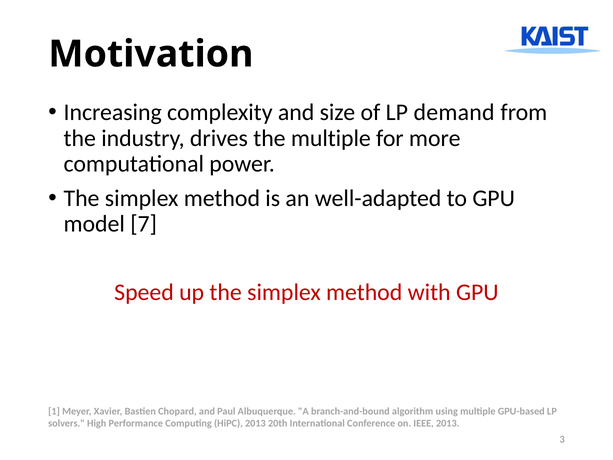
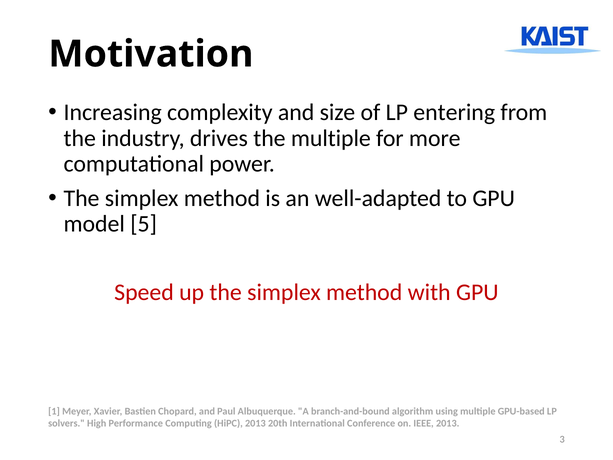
demand: demand -> entering
7: 7 -> 5
